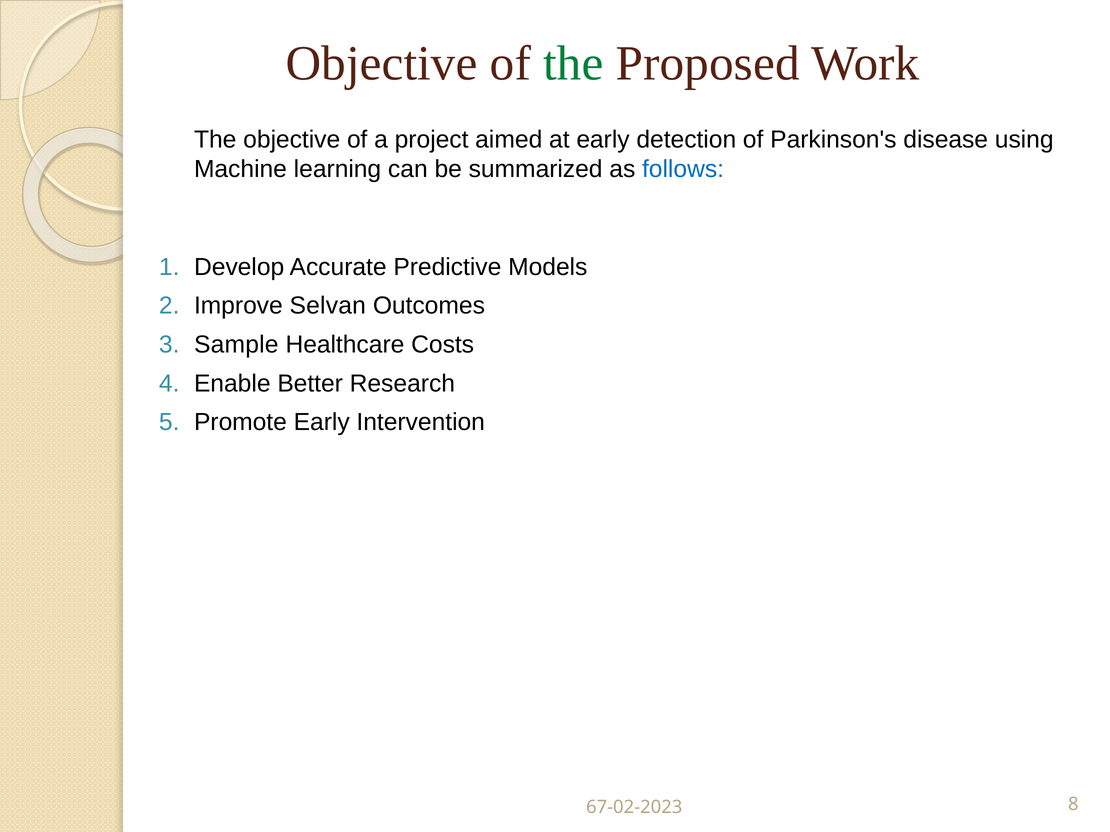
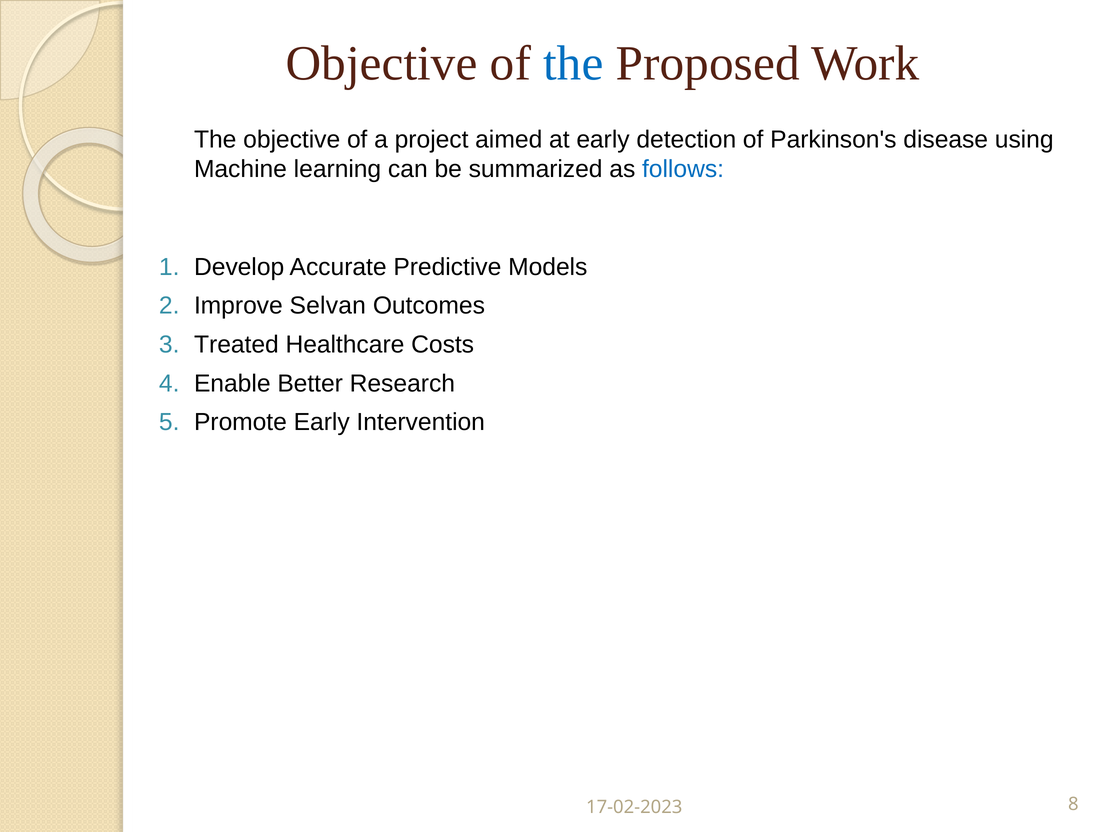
the colour: green -> blue
Sample: Sample -> Treated
67-02-2023: 67-02-2023 -> 17-02-2023
